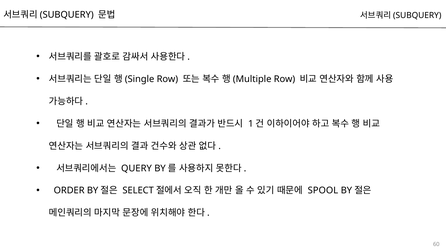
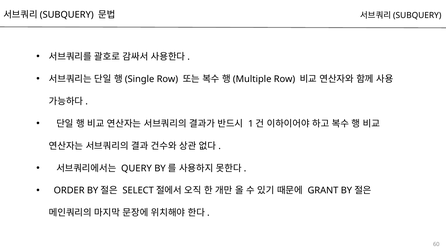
SPOOL: SPOOL -> GRANT
